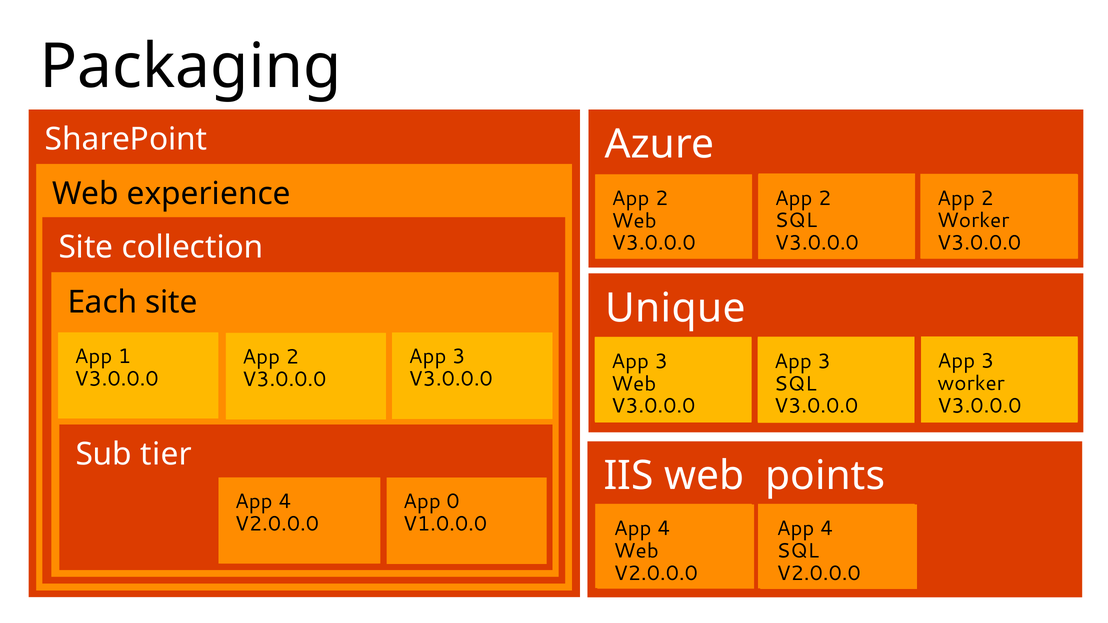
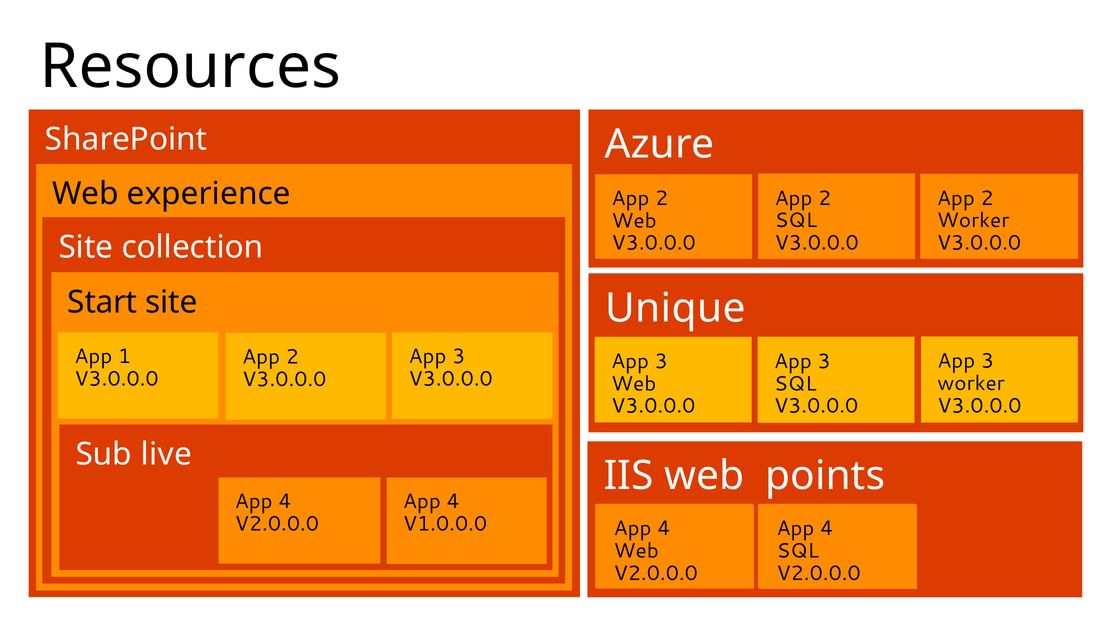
Packaging: Packaging -> Resources
Each: Each -> Start
tier: tier -> live
0 at (453, 502): 0 -> 4
